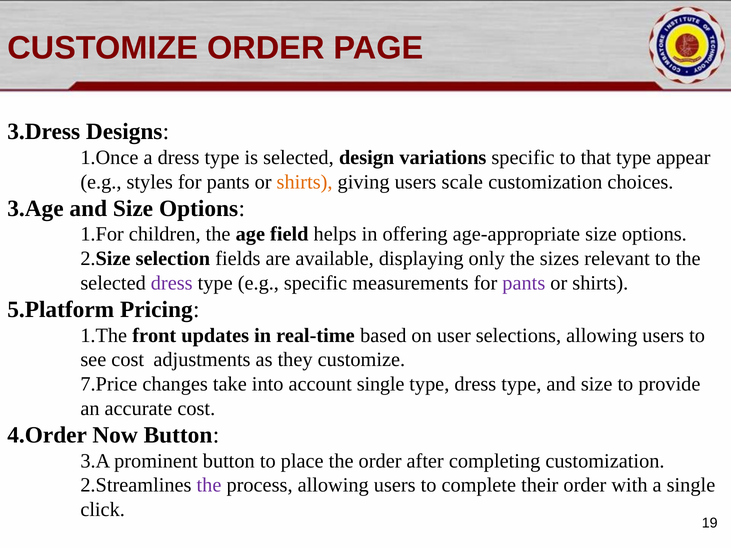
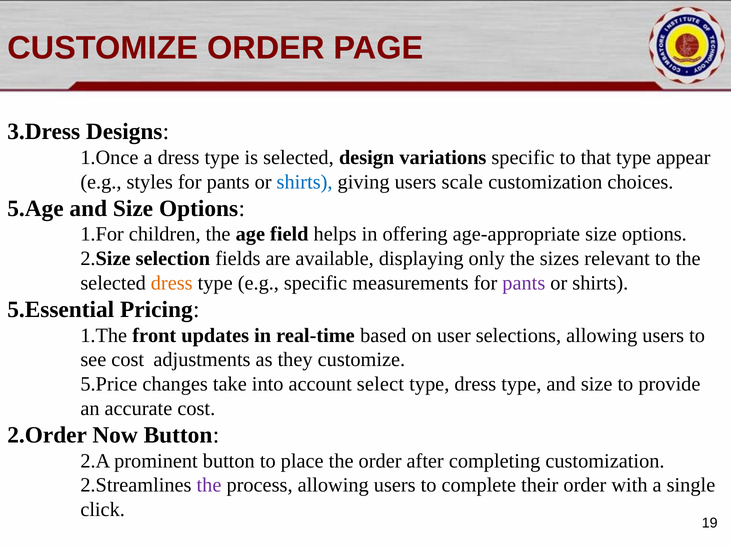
shirts at (305, 182) colour: orange -> blue
3.Age: 3.Age -> 5.Age
dress at (172, 283) colour: purple -> orange
5.Platform: 5.Platform -> 5.Essential
7.Price: 7.Price -> 5.Price
account single: single -> select
4.Order: 4.Order -> 2.Order
3.A: 3.A -> 2.A
